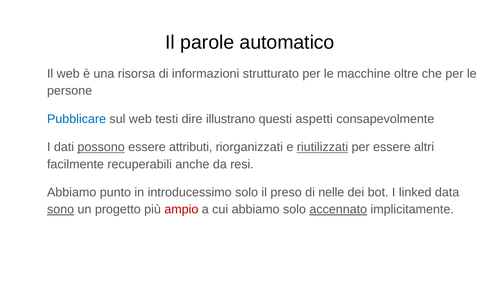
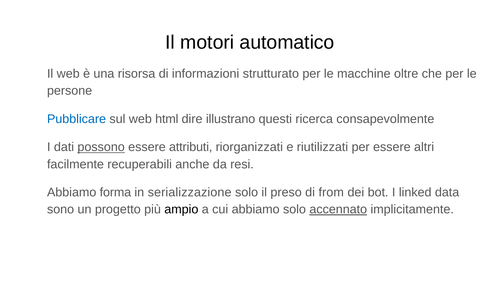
parole: parole -> motori
testi: testi -> html
aspetti: aspetti -> ricerca
riutilizzati underline: present -> none
punto: punto -> forma
introducessimo: introducessimo -> serializzazione
nelle: nelle -> from
sono underline: present -> none
ampio colour: red -> black
